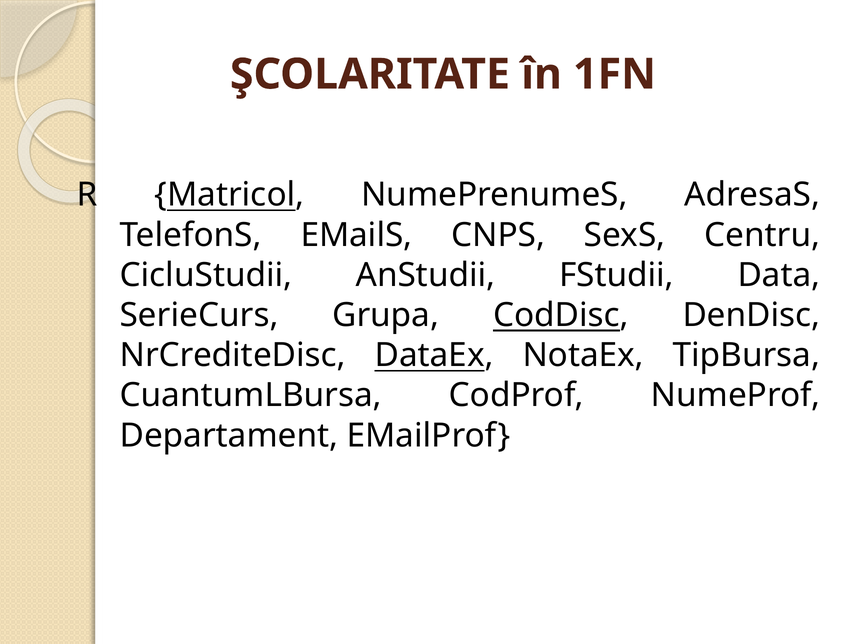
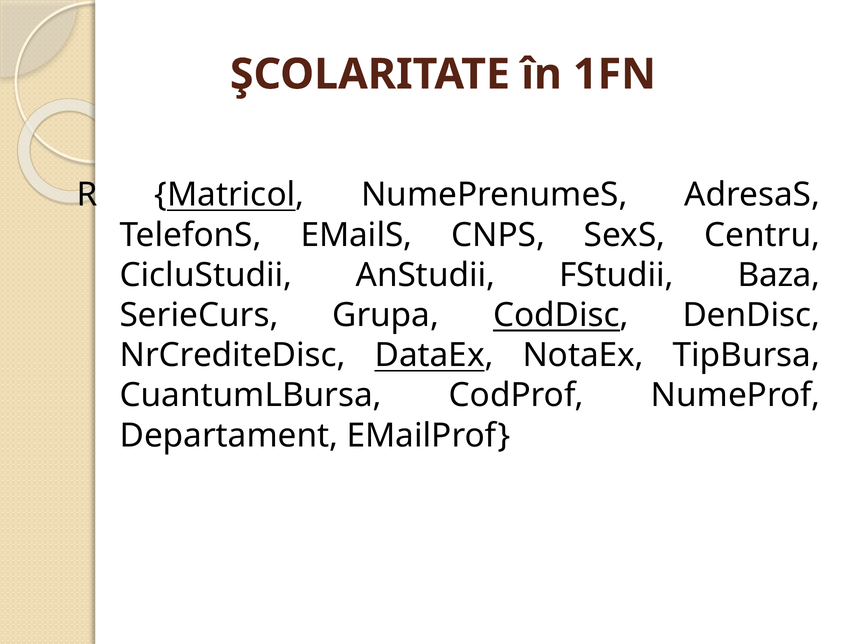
Data: Data -> Baza
